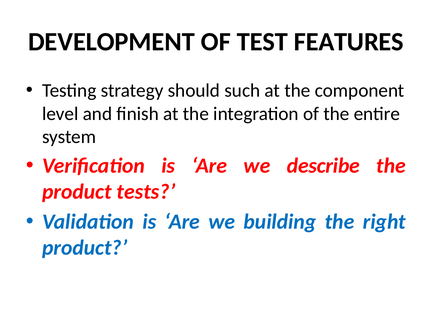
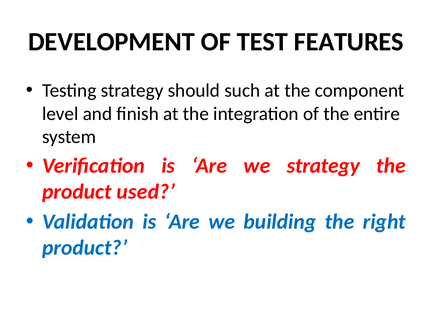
we describe: describe -> strategy
tests: tests -> used
